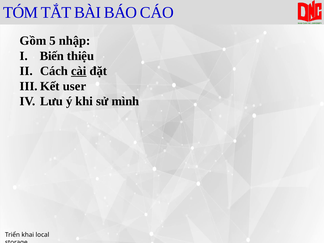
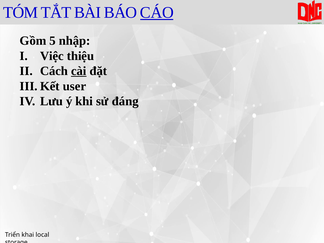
CÁO underline: none -> present
Biến: Biến -> Việc
mình: mình -> đáng
